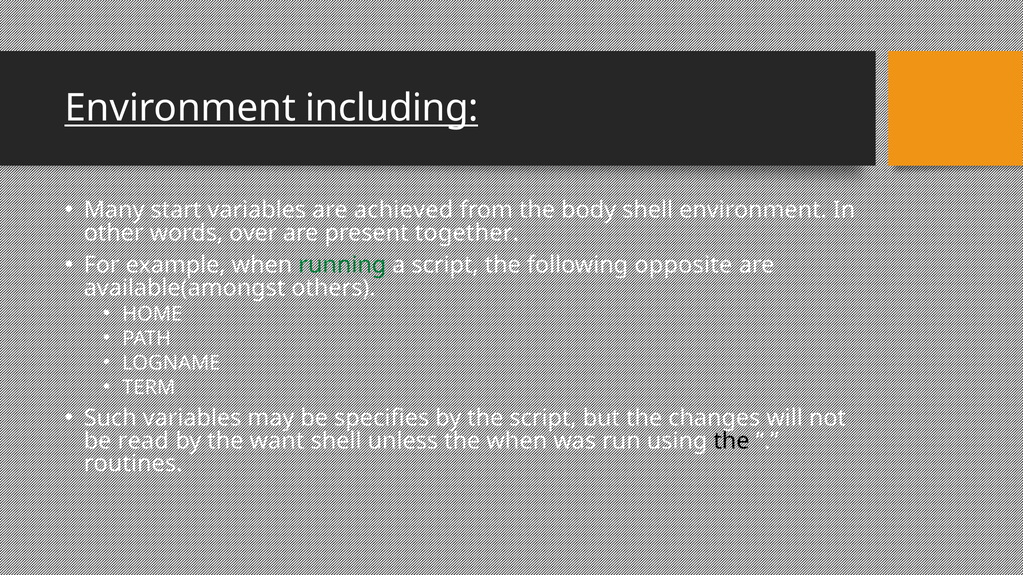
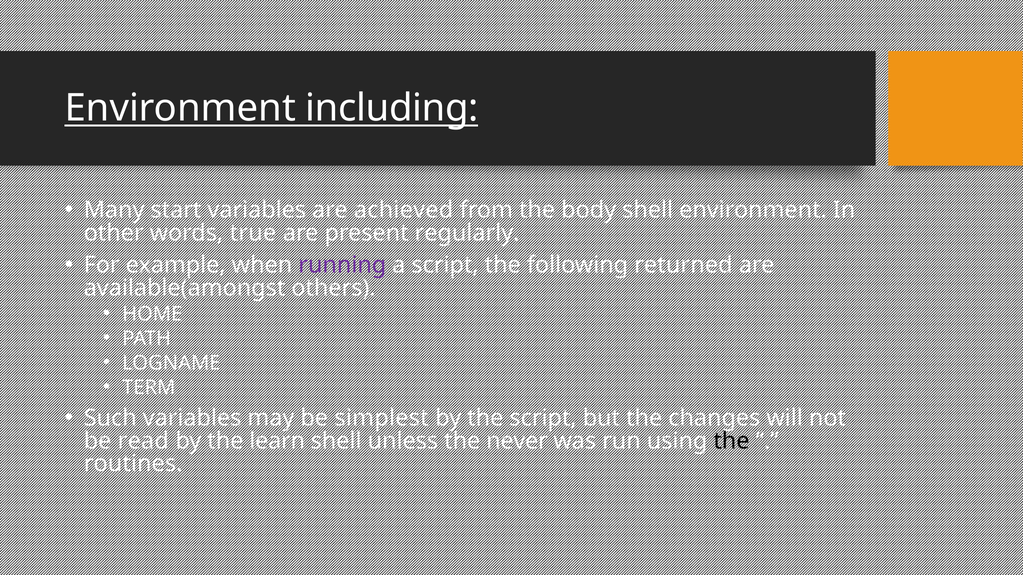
over: over -> true
together: together -> regularly
running colour: green -> purple
opposite: opposite -> returned
specifies: specifies -> simplest
want: want -> learn
the when: when -> never
